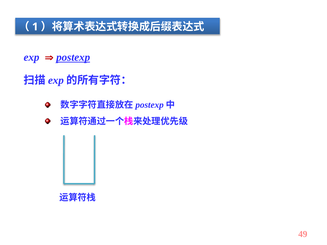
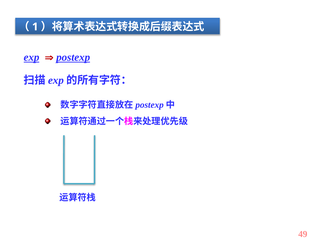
exp underline: none -> present
